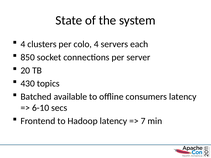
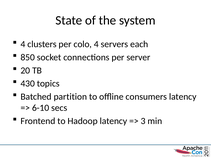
available: available -> partition
7: 7 -> 3
